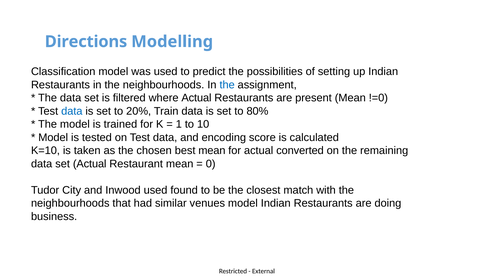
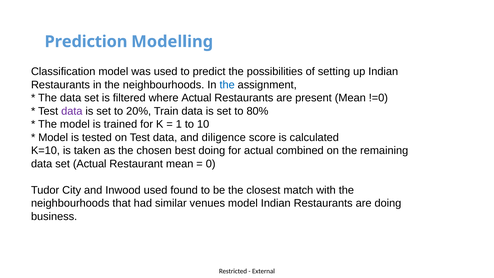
Directions: Directions -> Prediction
data at (72, 111) colour: blue -> purple
encoding: encoding -> diligence
best mean: mean -> doing
converted: converted -> combined
